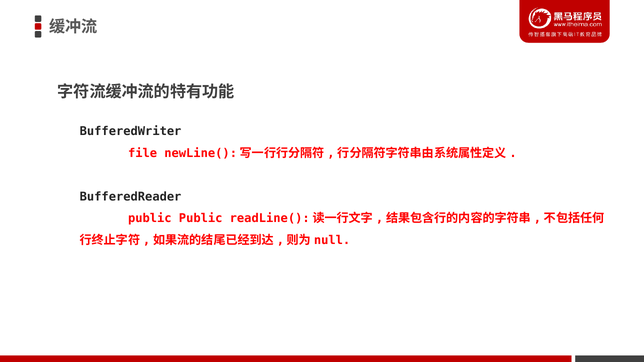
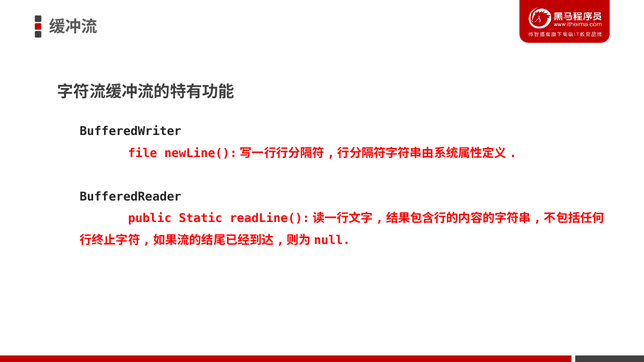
public Public: Public -> Static
